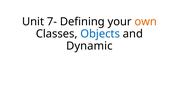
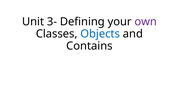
7-: 7- -> 3-
own colour: orange -> purple
Dynamic: Dynamic -> Contains
